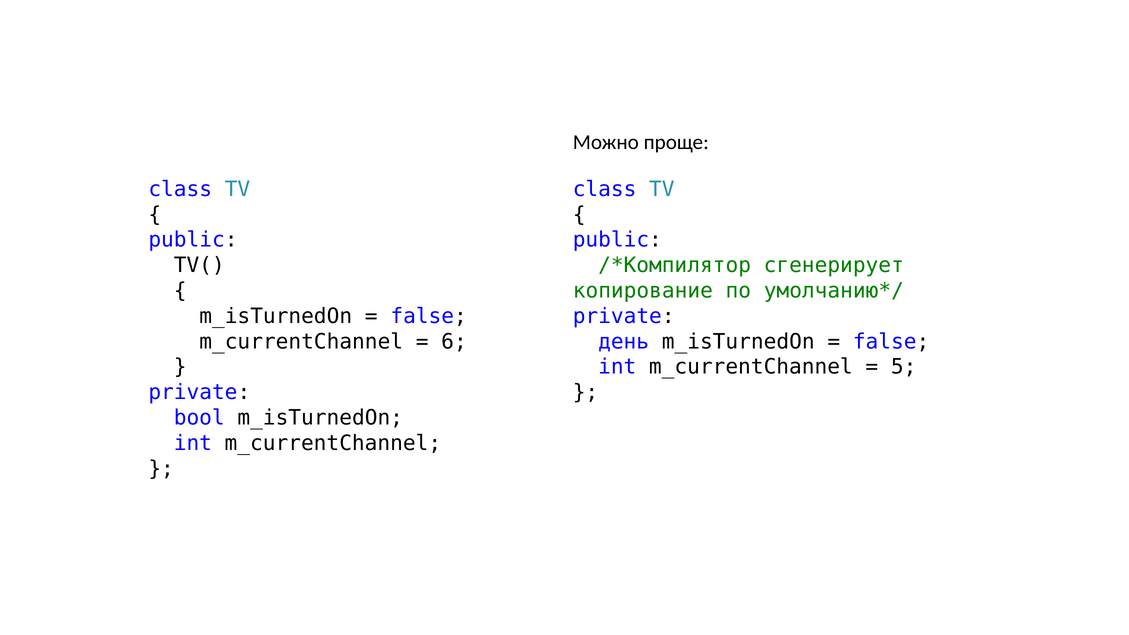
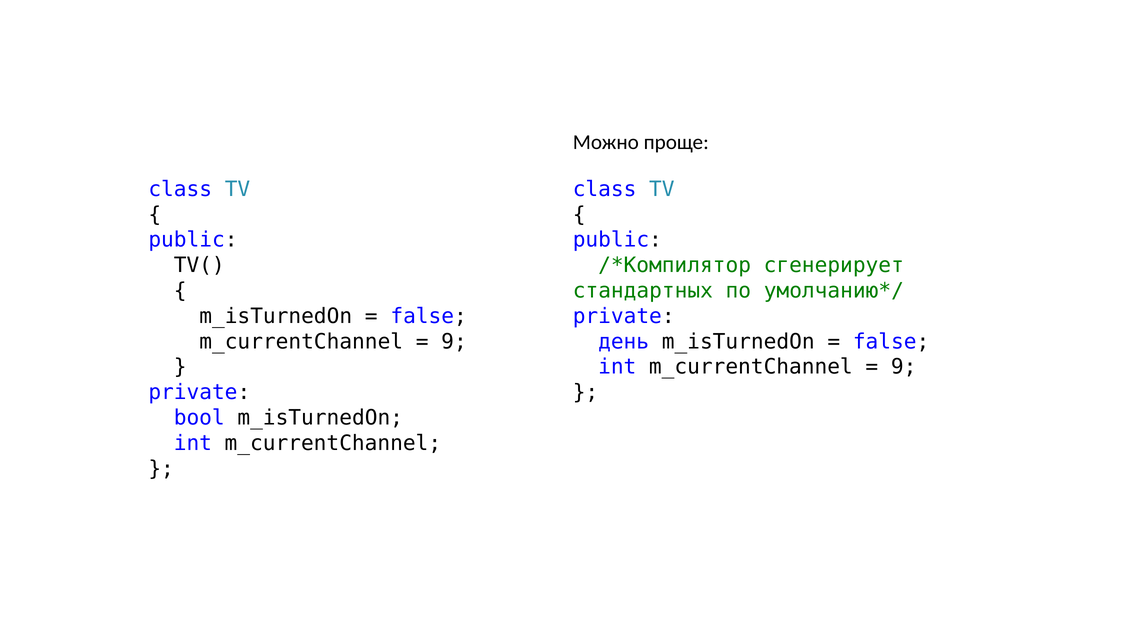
копирование: копирование -> стандартных
6 at (454, 342): 6 -> 9
5 at (904, 367): 5 -> 9
